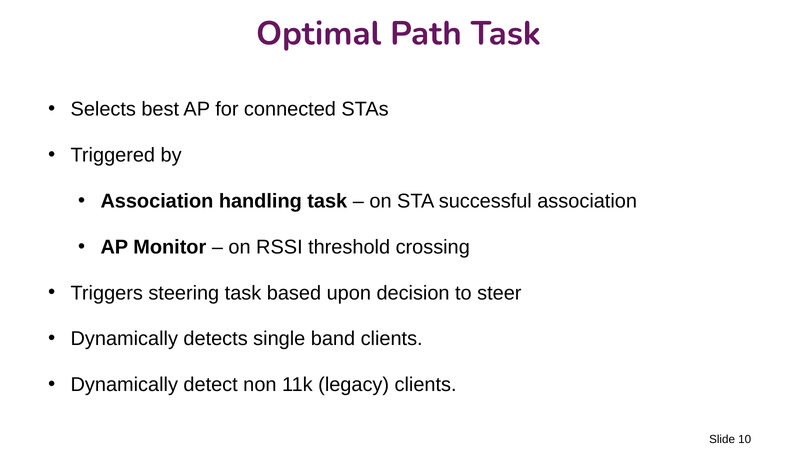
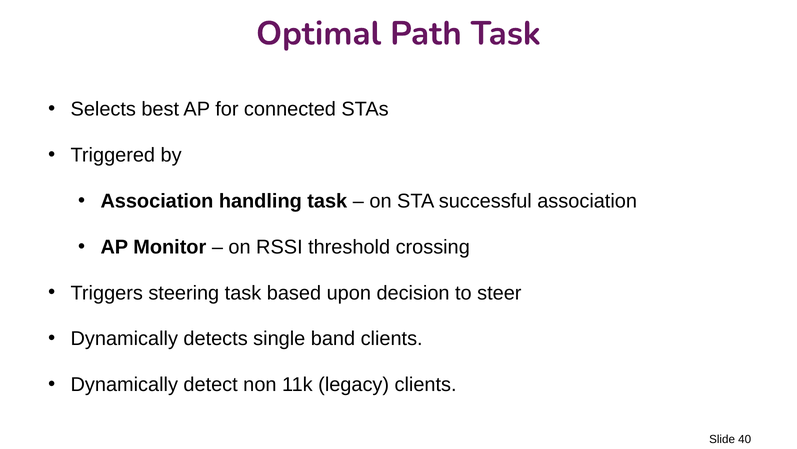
10: 10 -> 40
